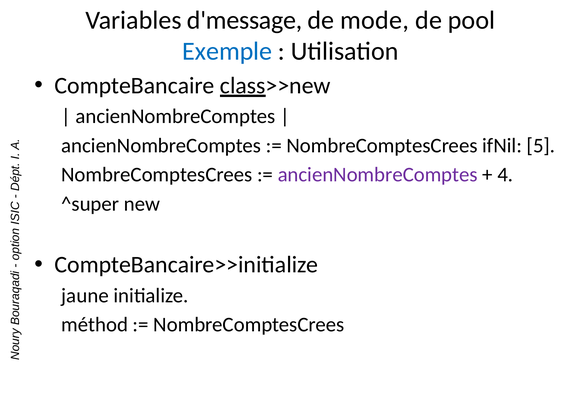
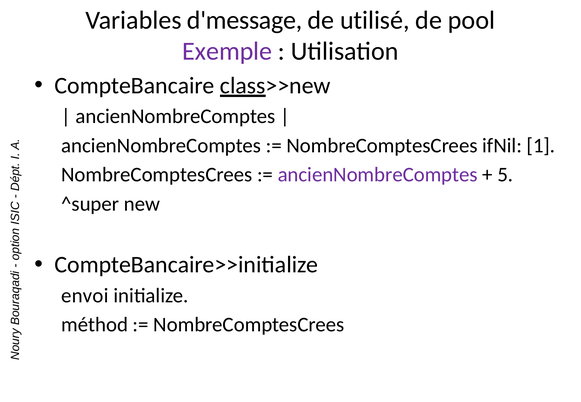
mode: mode -> utilisé
Exemple colour: blue -> purple
5: 5 -> 1
4: 4 -> 5
jaune: jaune -> envoi
